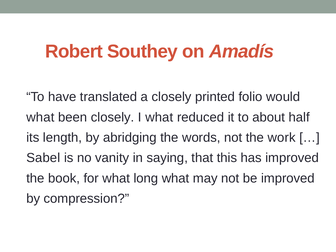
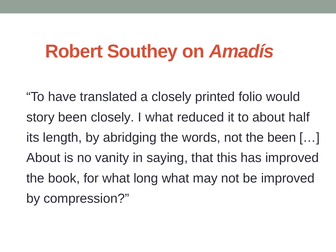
what at (40, 117): what -> story
the work: work -> been
Sabel at (43, 158): Sabel -> About
